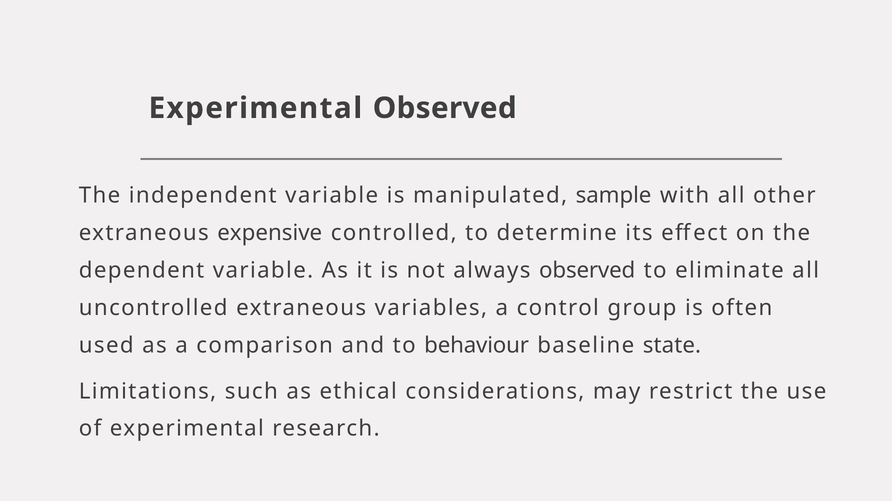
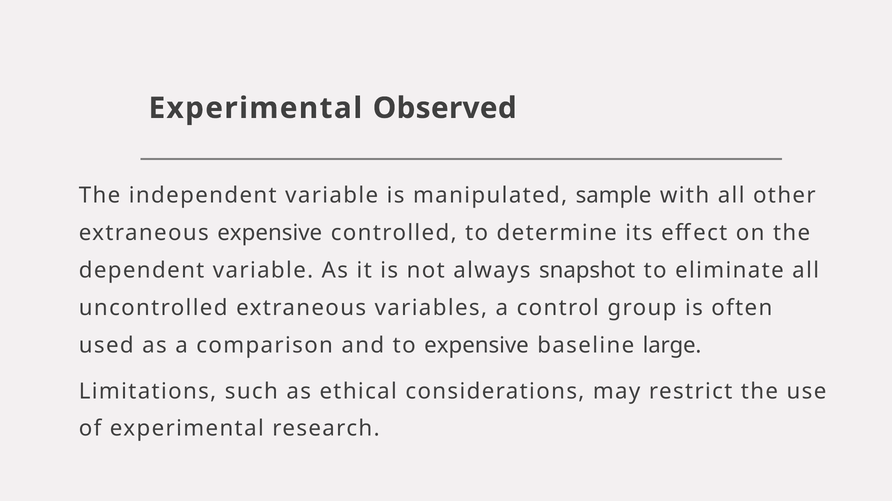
always observed: observed -> snapshot
to behaviour: behaviour -> expensive
state: state -> large
